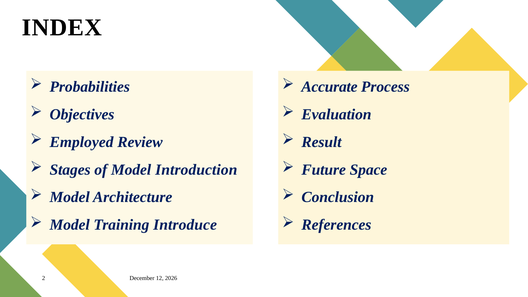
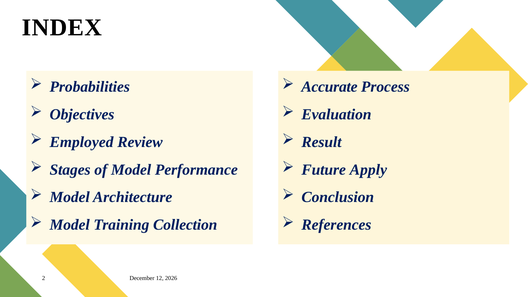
Introduction: Introduction -> Performance
Space: Space -> Apply
Introduce: Introduce -> Collection
